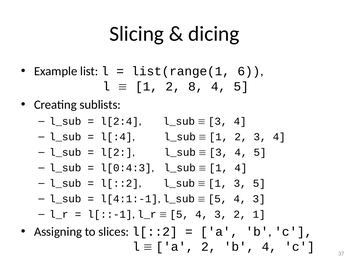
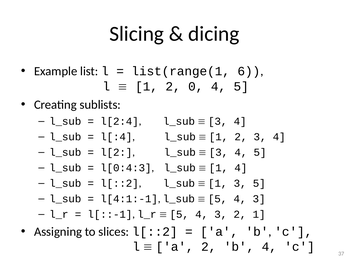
8: 8 -> 0
